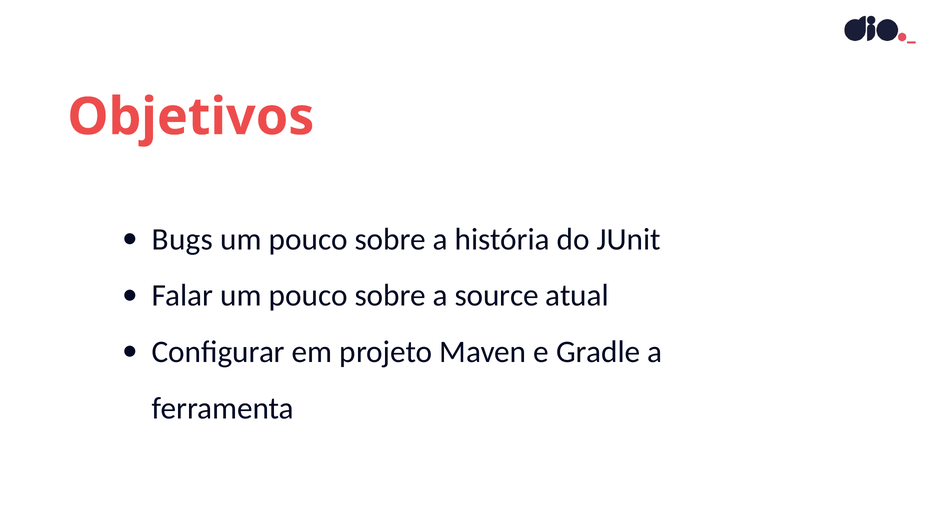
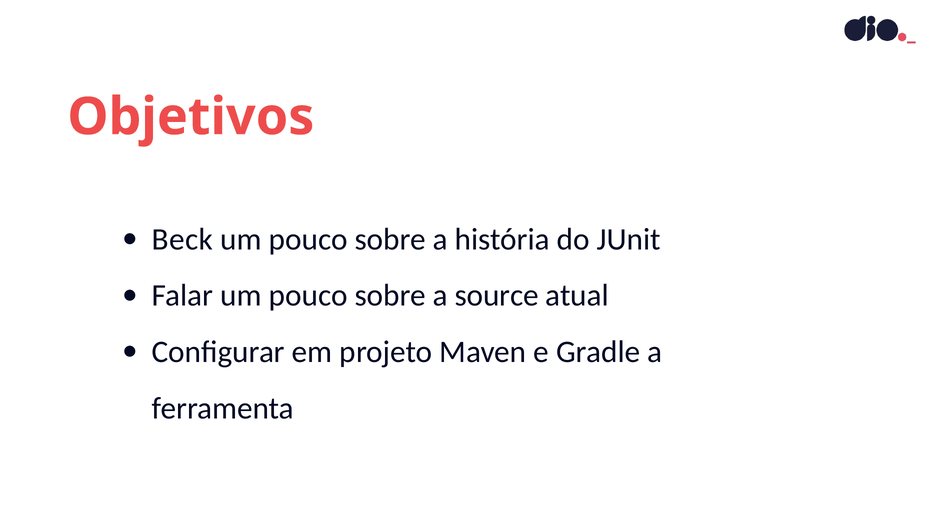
Bugs: Bugs -> Beck
